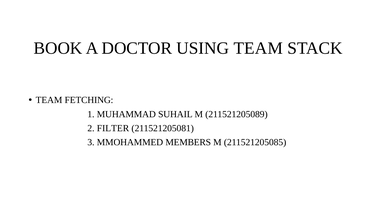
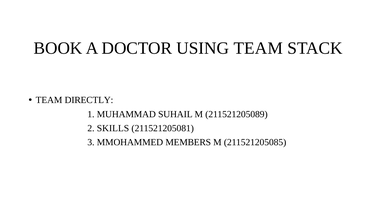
FETCHING: FETCHING -> DIRECTLY
FILTER: FILTER -> SKILLS
